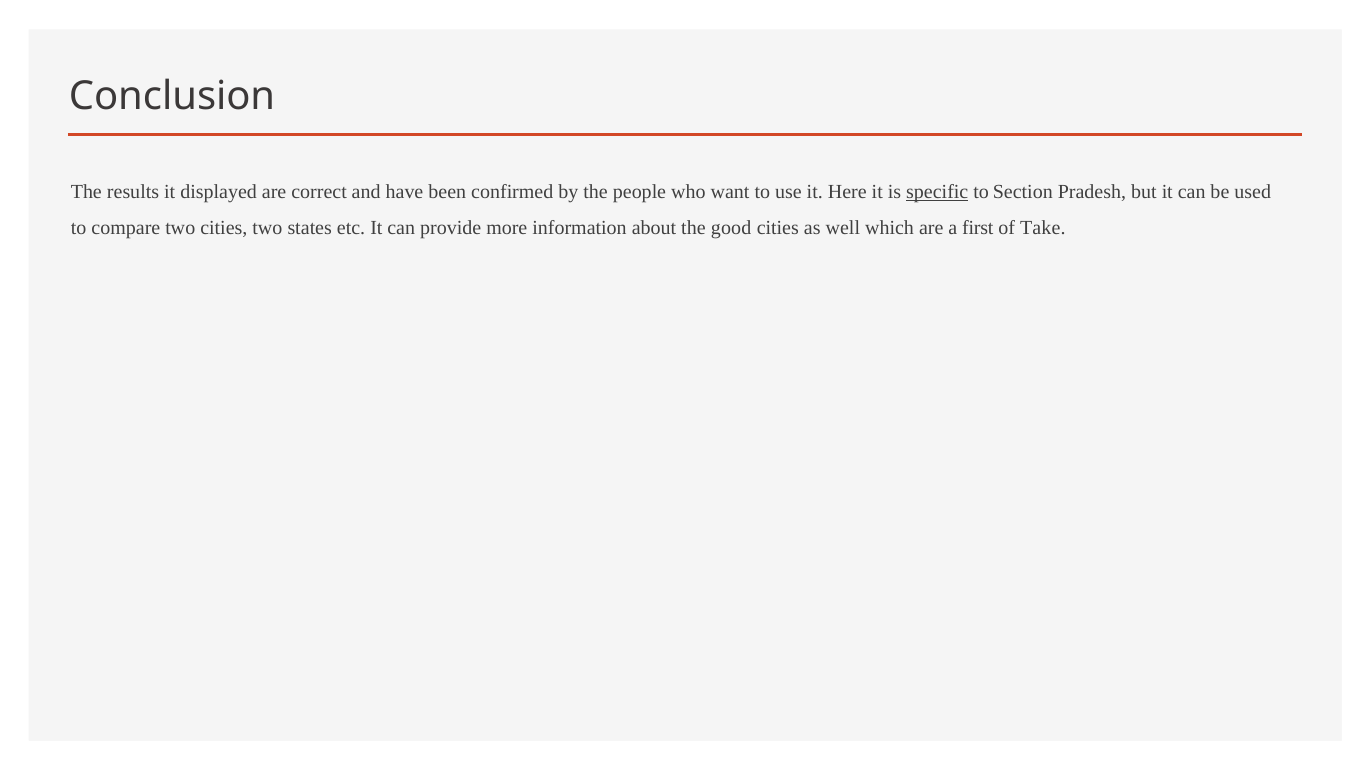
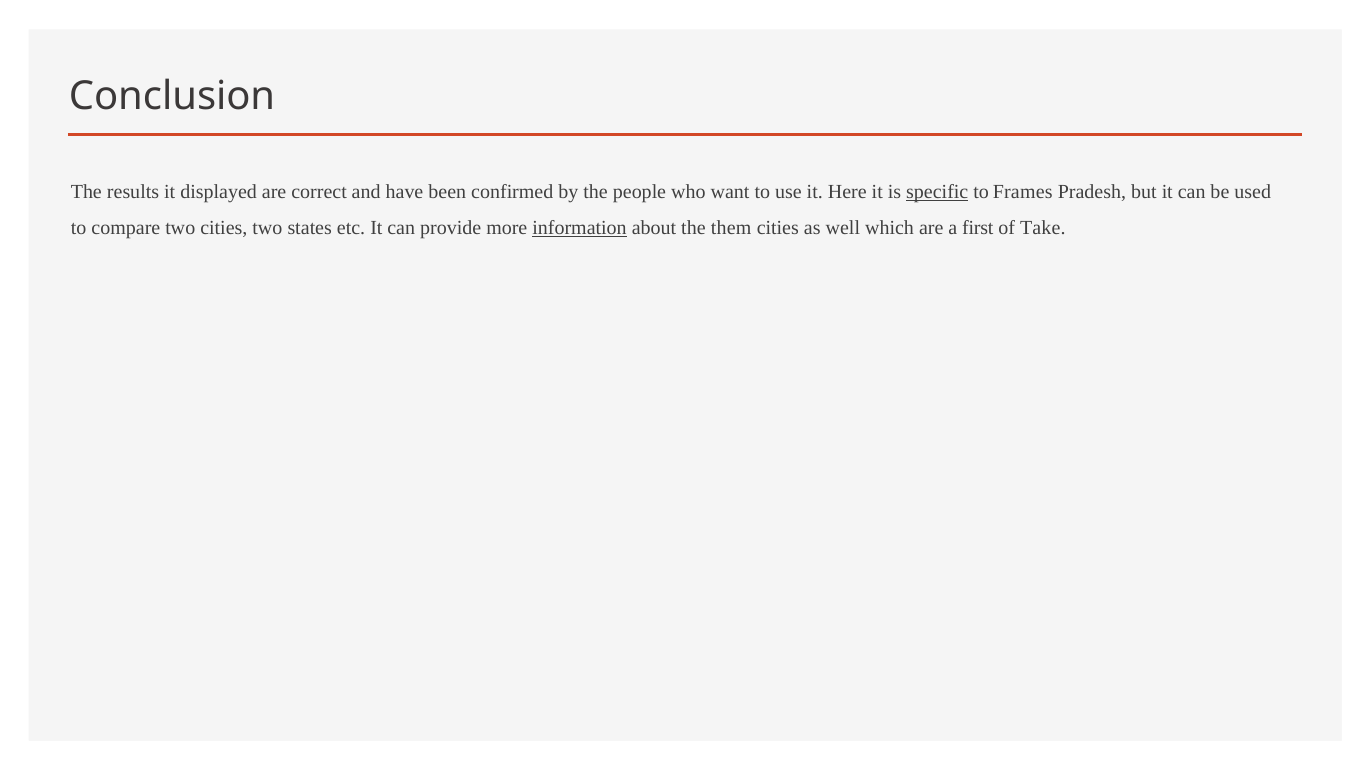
Section: Section -> Frames
information underline: none -> present
good: good -> them
